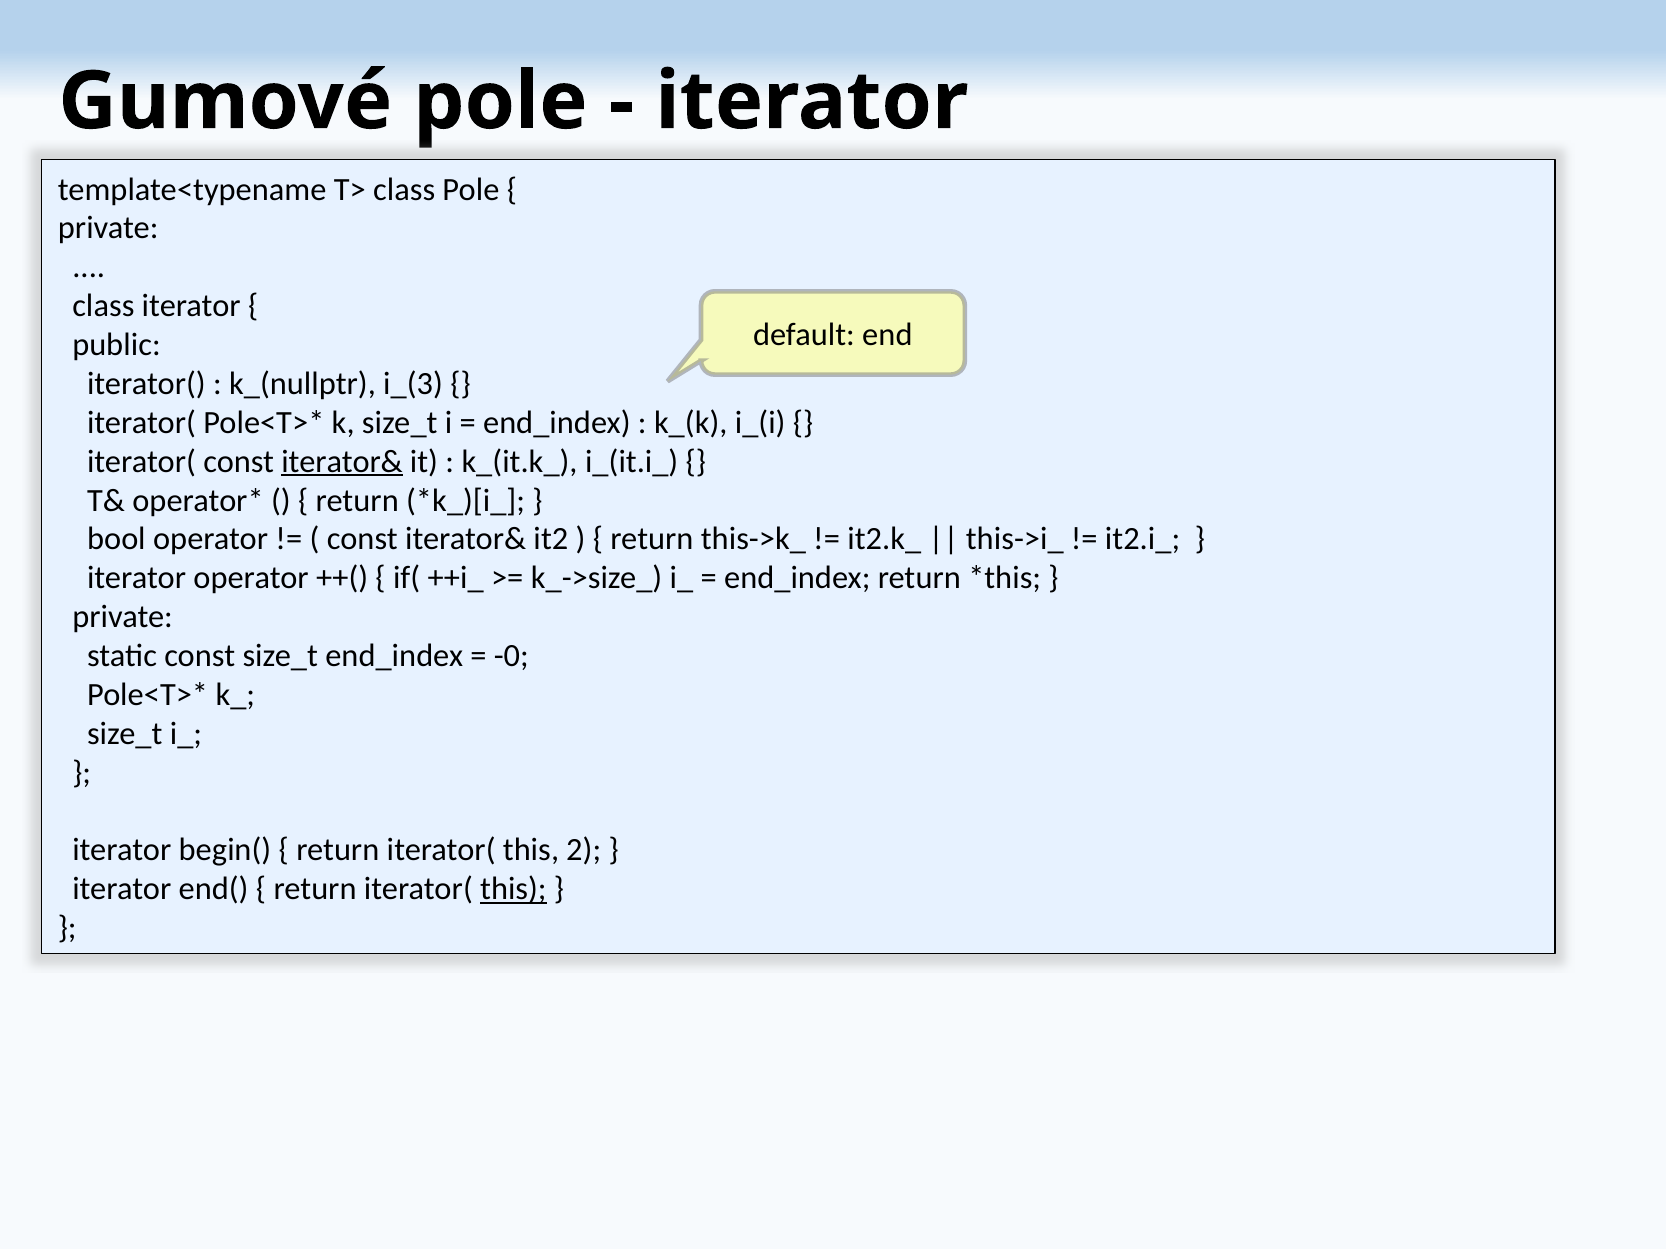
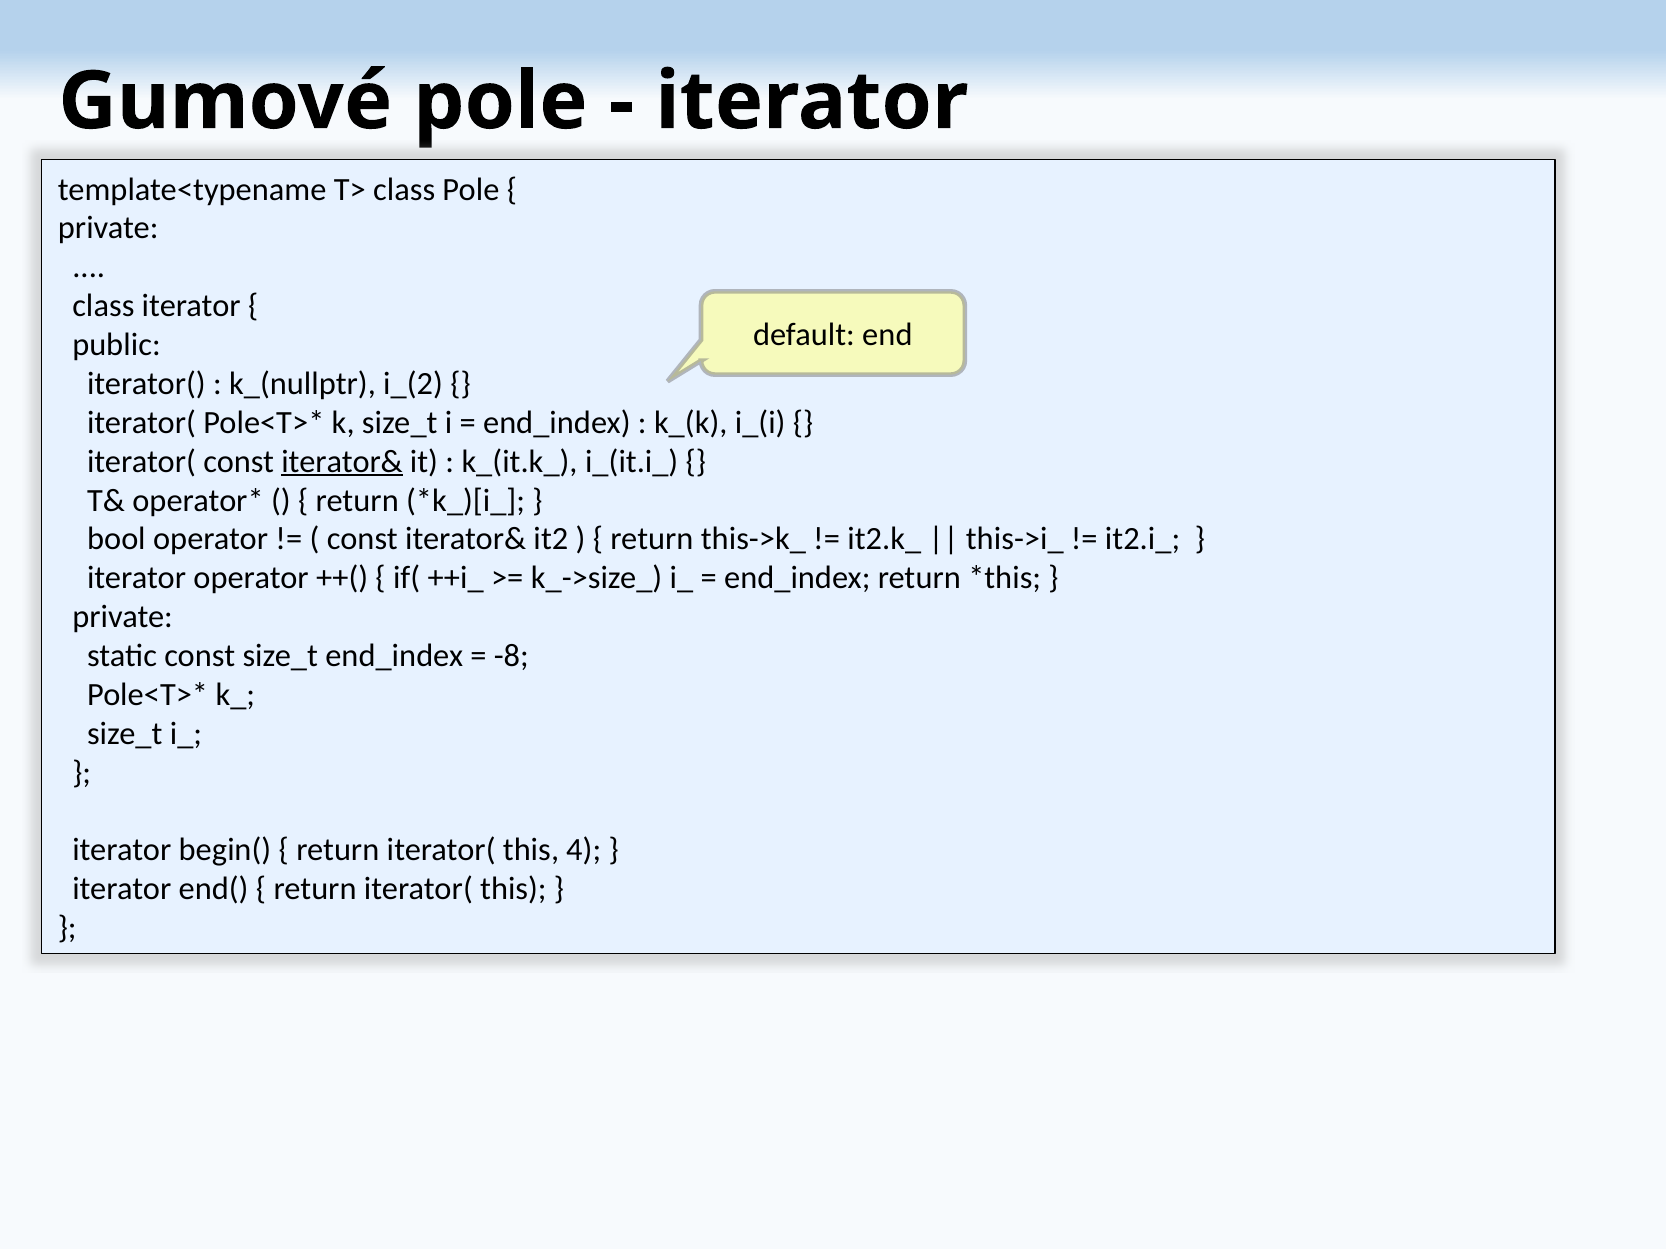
i_(3: i_(3 -> i_(2
-0: -0 -> -8
2: 2 -> 4
this at (513, 890) underline: present -> none
